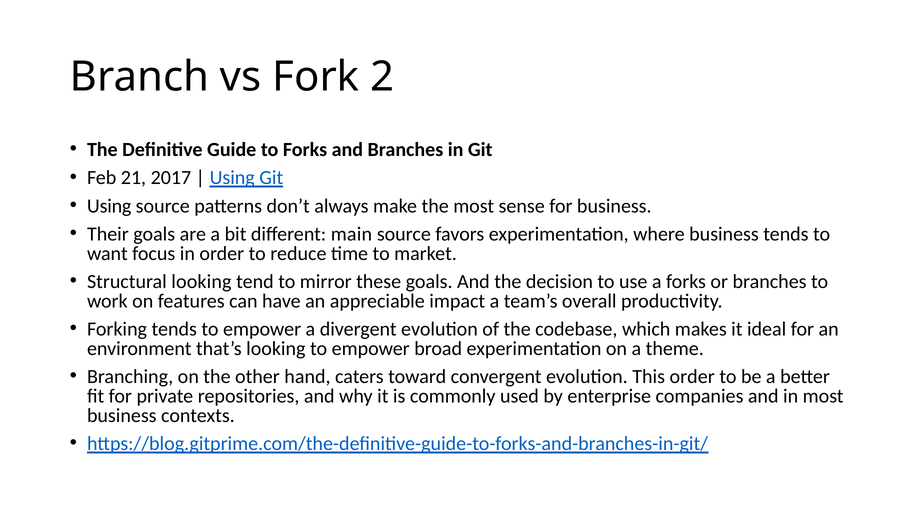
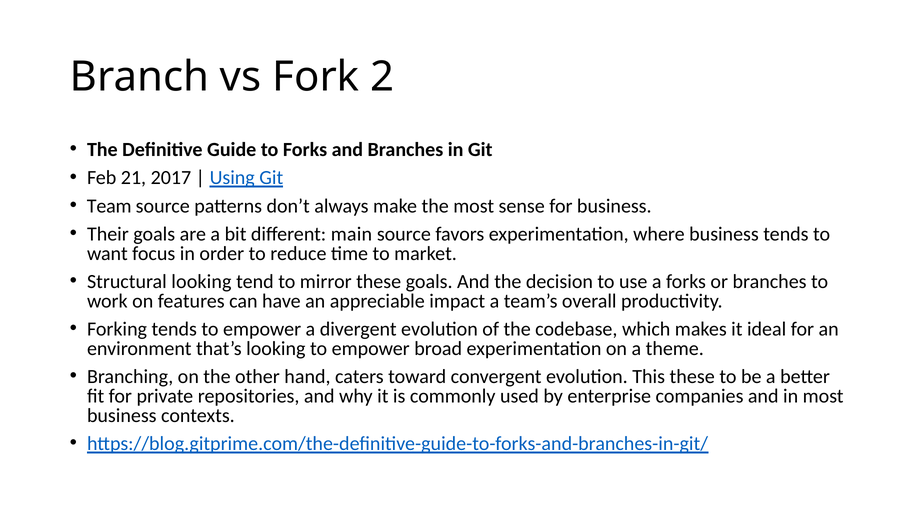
Using at (109, 206): Using -> Team
This order: order -> these
